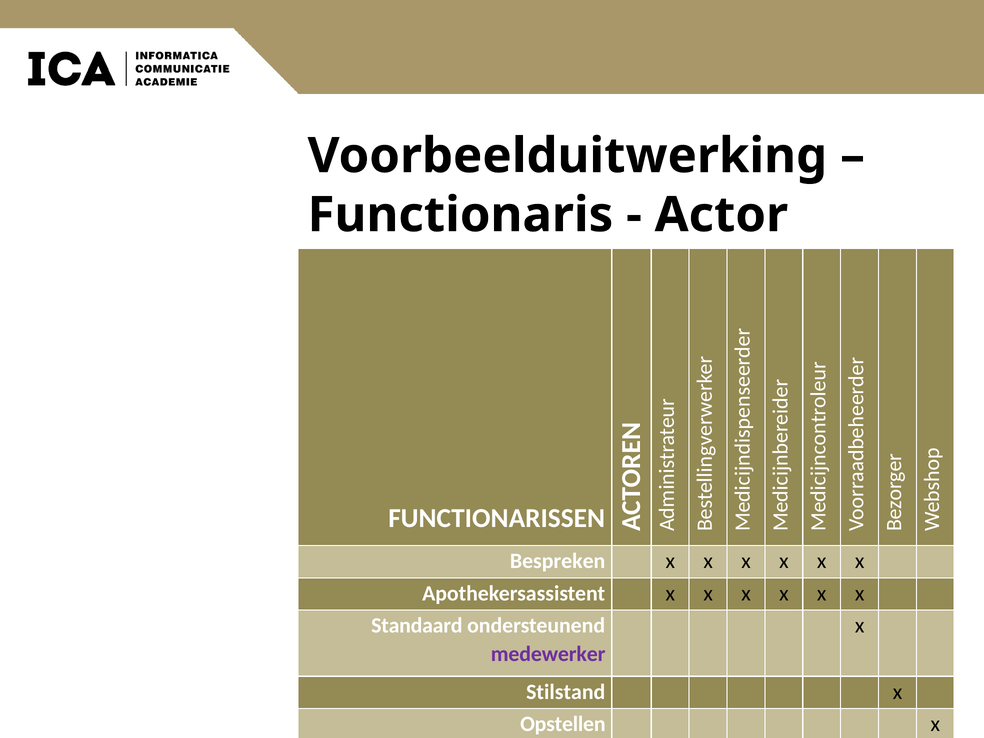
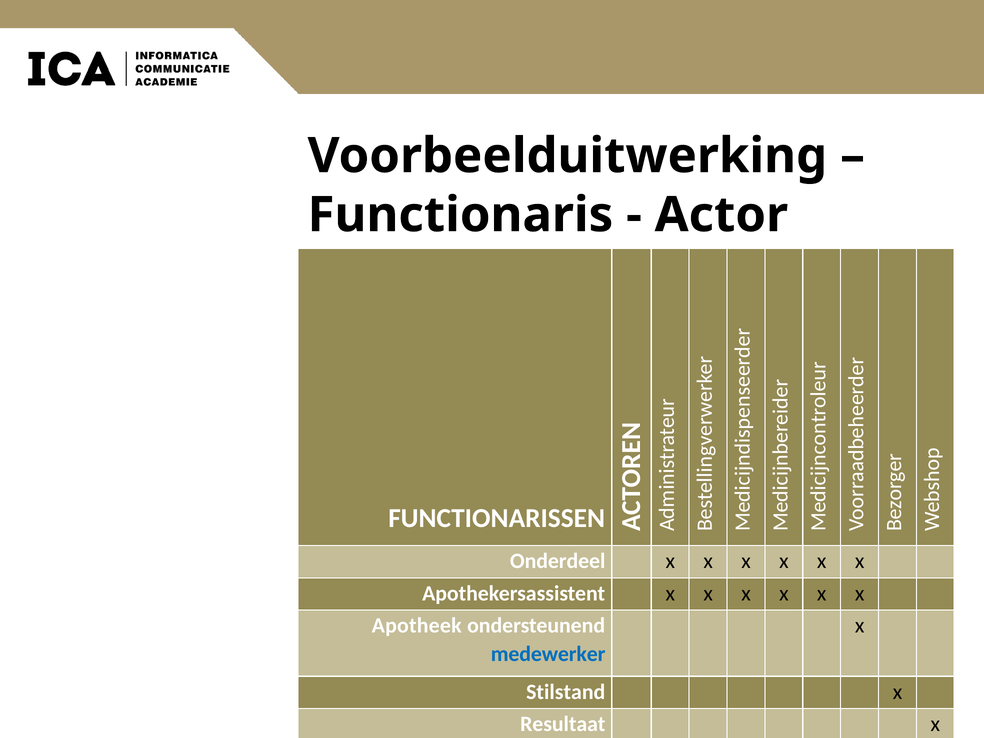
Bespreken: Bespreken -> Onderdeel
Standaard: Standaard -> Apotheek
medewerker colour: purple -> blue
Opstellen: Opstellen -> Resultaat
